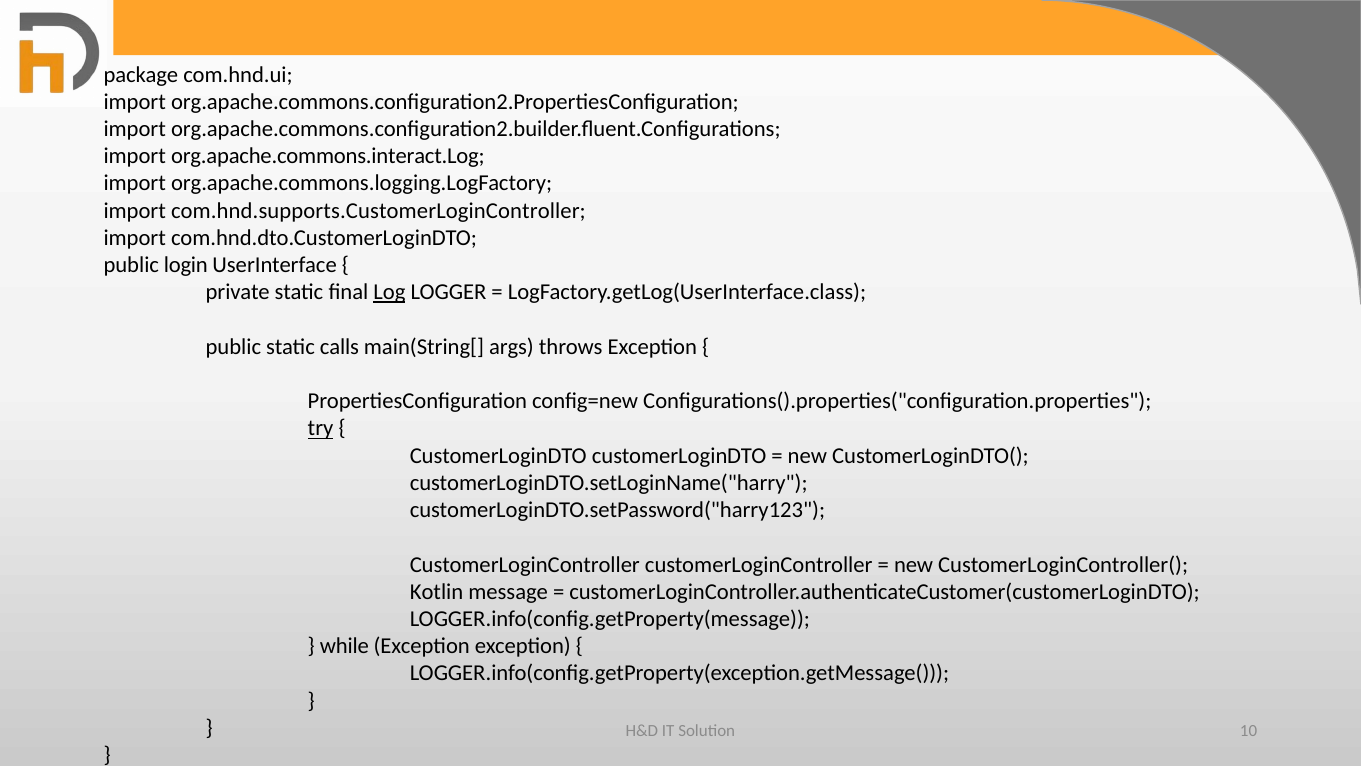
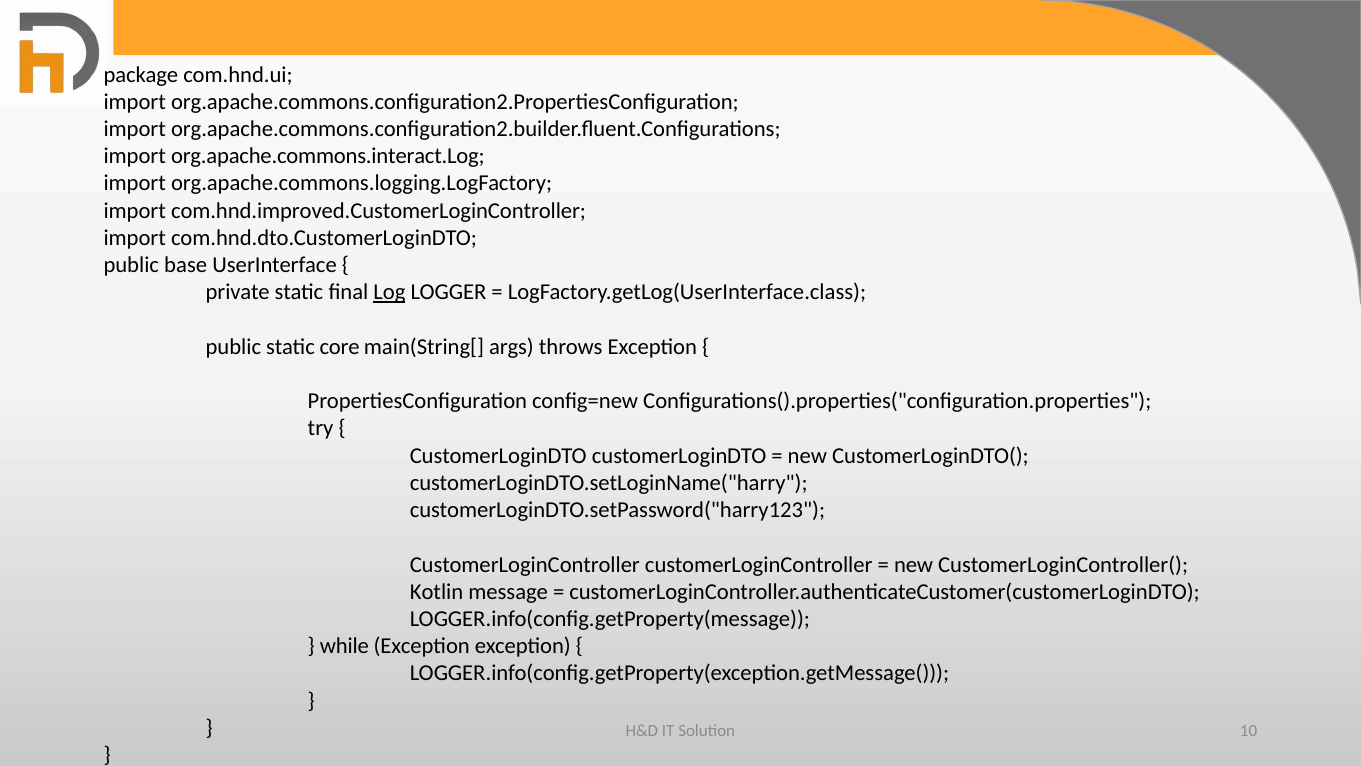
com.hnd.supports.CustomerLoginController: com.hnd.supports.CustomerLoginController -> com.hnd.improved.CustomerLoginController
login: login -> base
calls: calls -> core
try underline: present -> none
